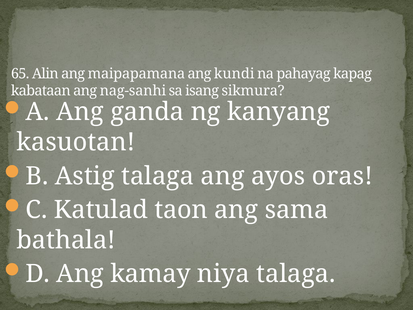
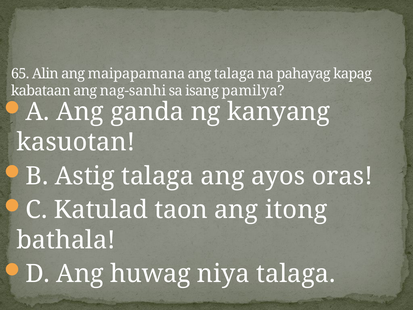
ang kundi: kundi -> talaga
sikmura: sikmura -> pamilya
sama: sama -> itong
kamay: kamay -> huwag
